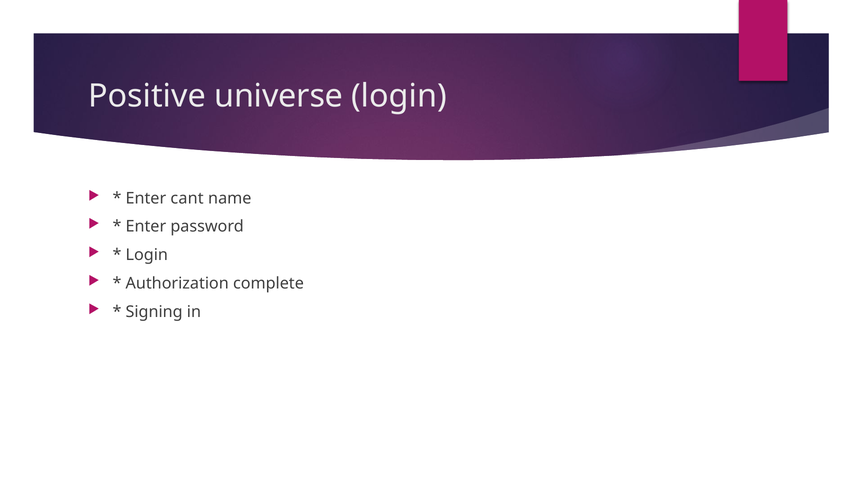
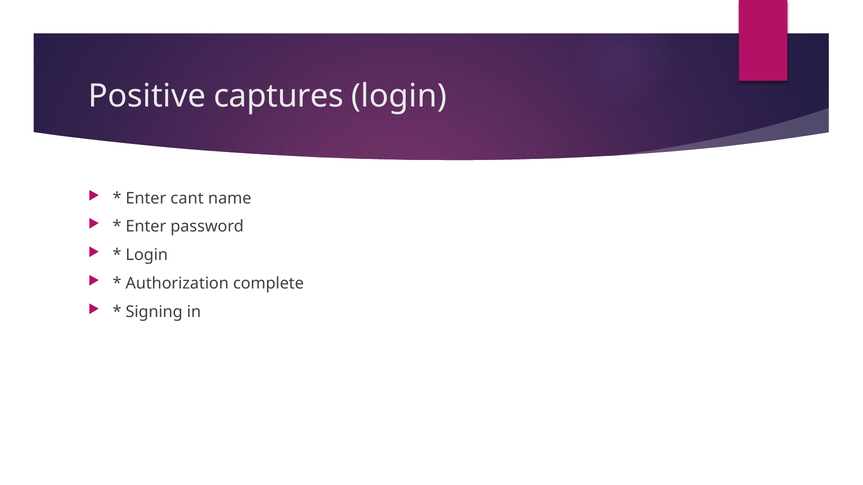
universe: universe -> captures
